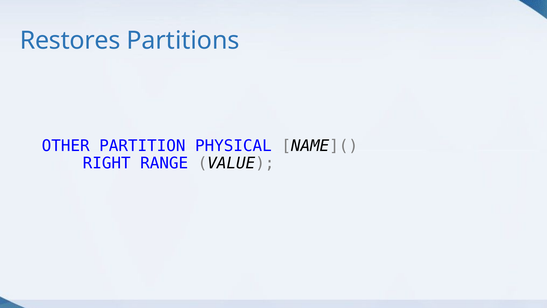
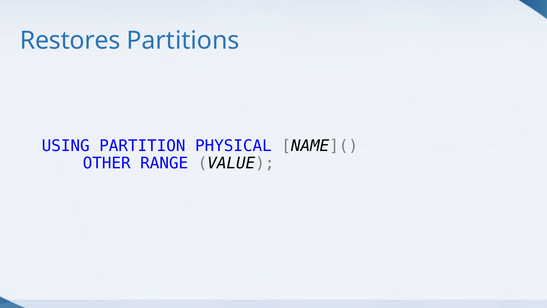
OTHER: OTHER -> USING
RIGHT: RIGHT -> OTHER
